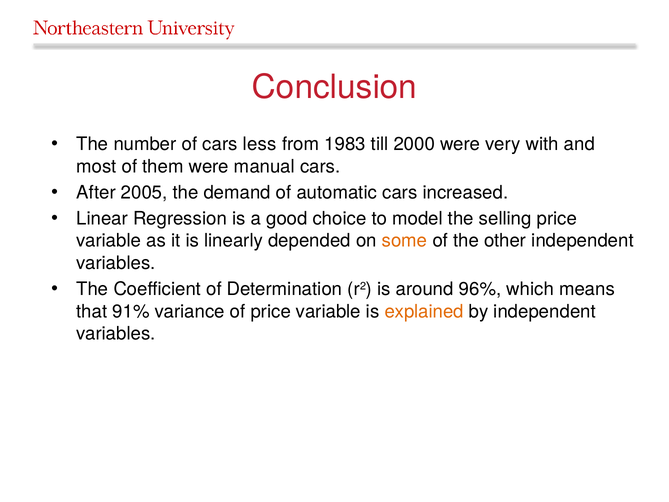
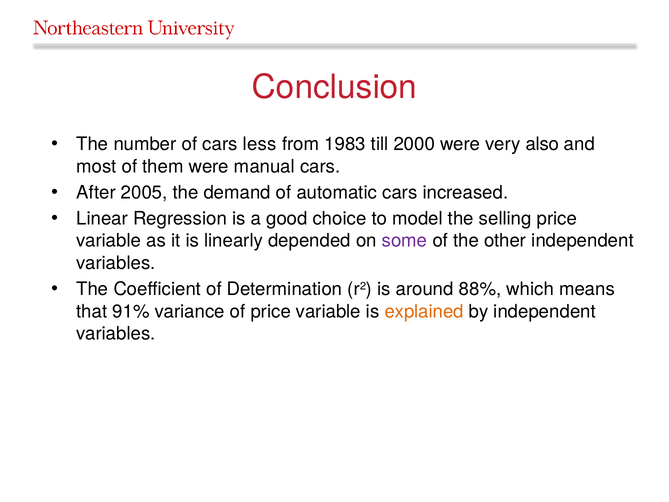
with: with -> also
some colour: orange -> purple
96%: 96% -> 88%
